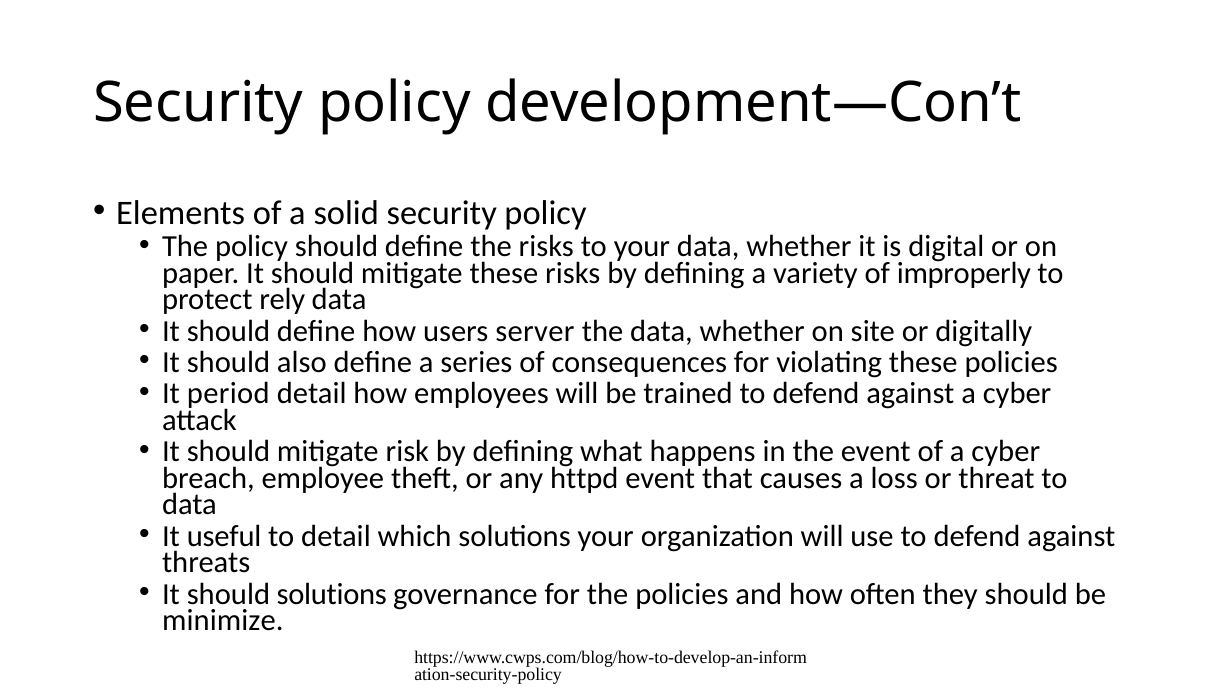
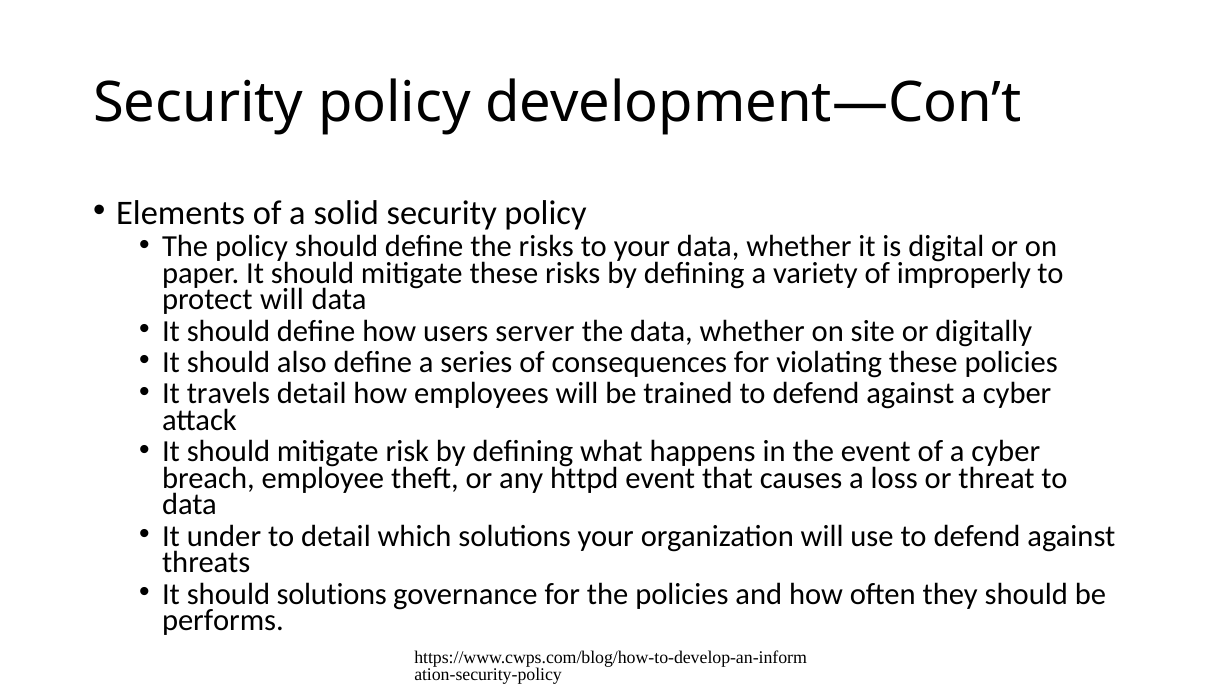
protect rely: rely -> will
period: period -> travels
useful: useful -> under
minimize: minimize -> performs
